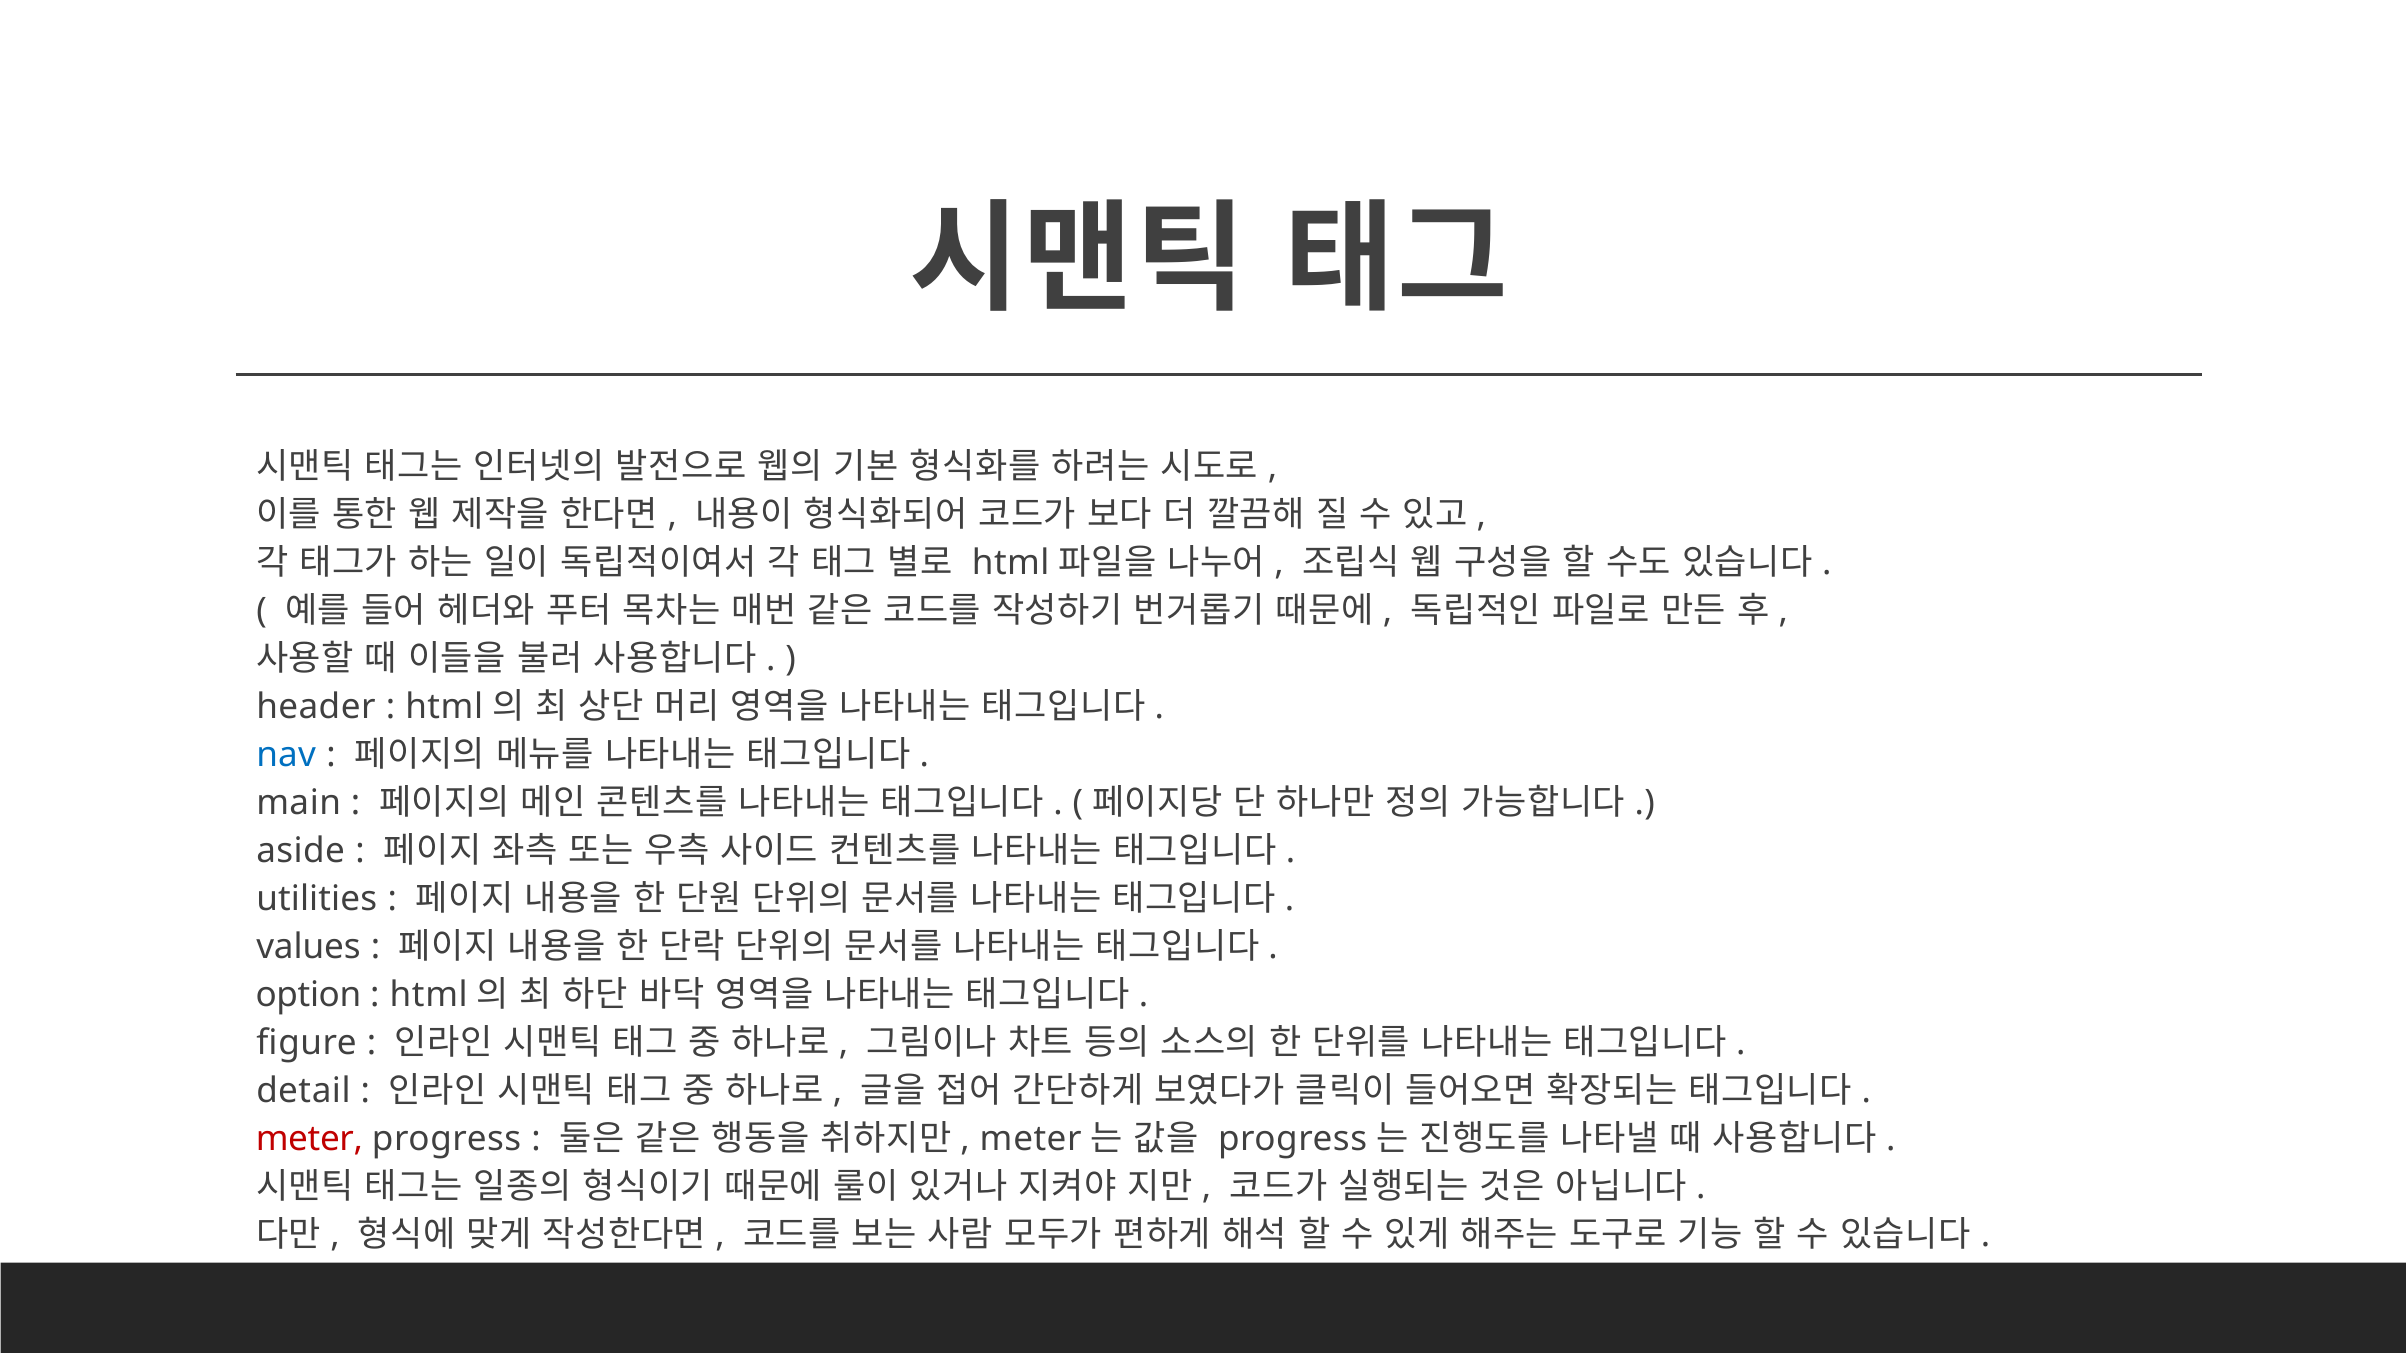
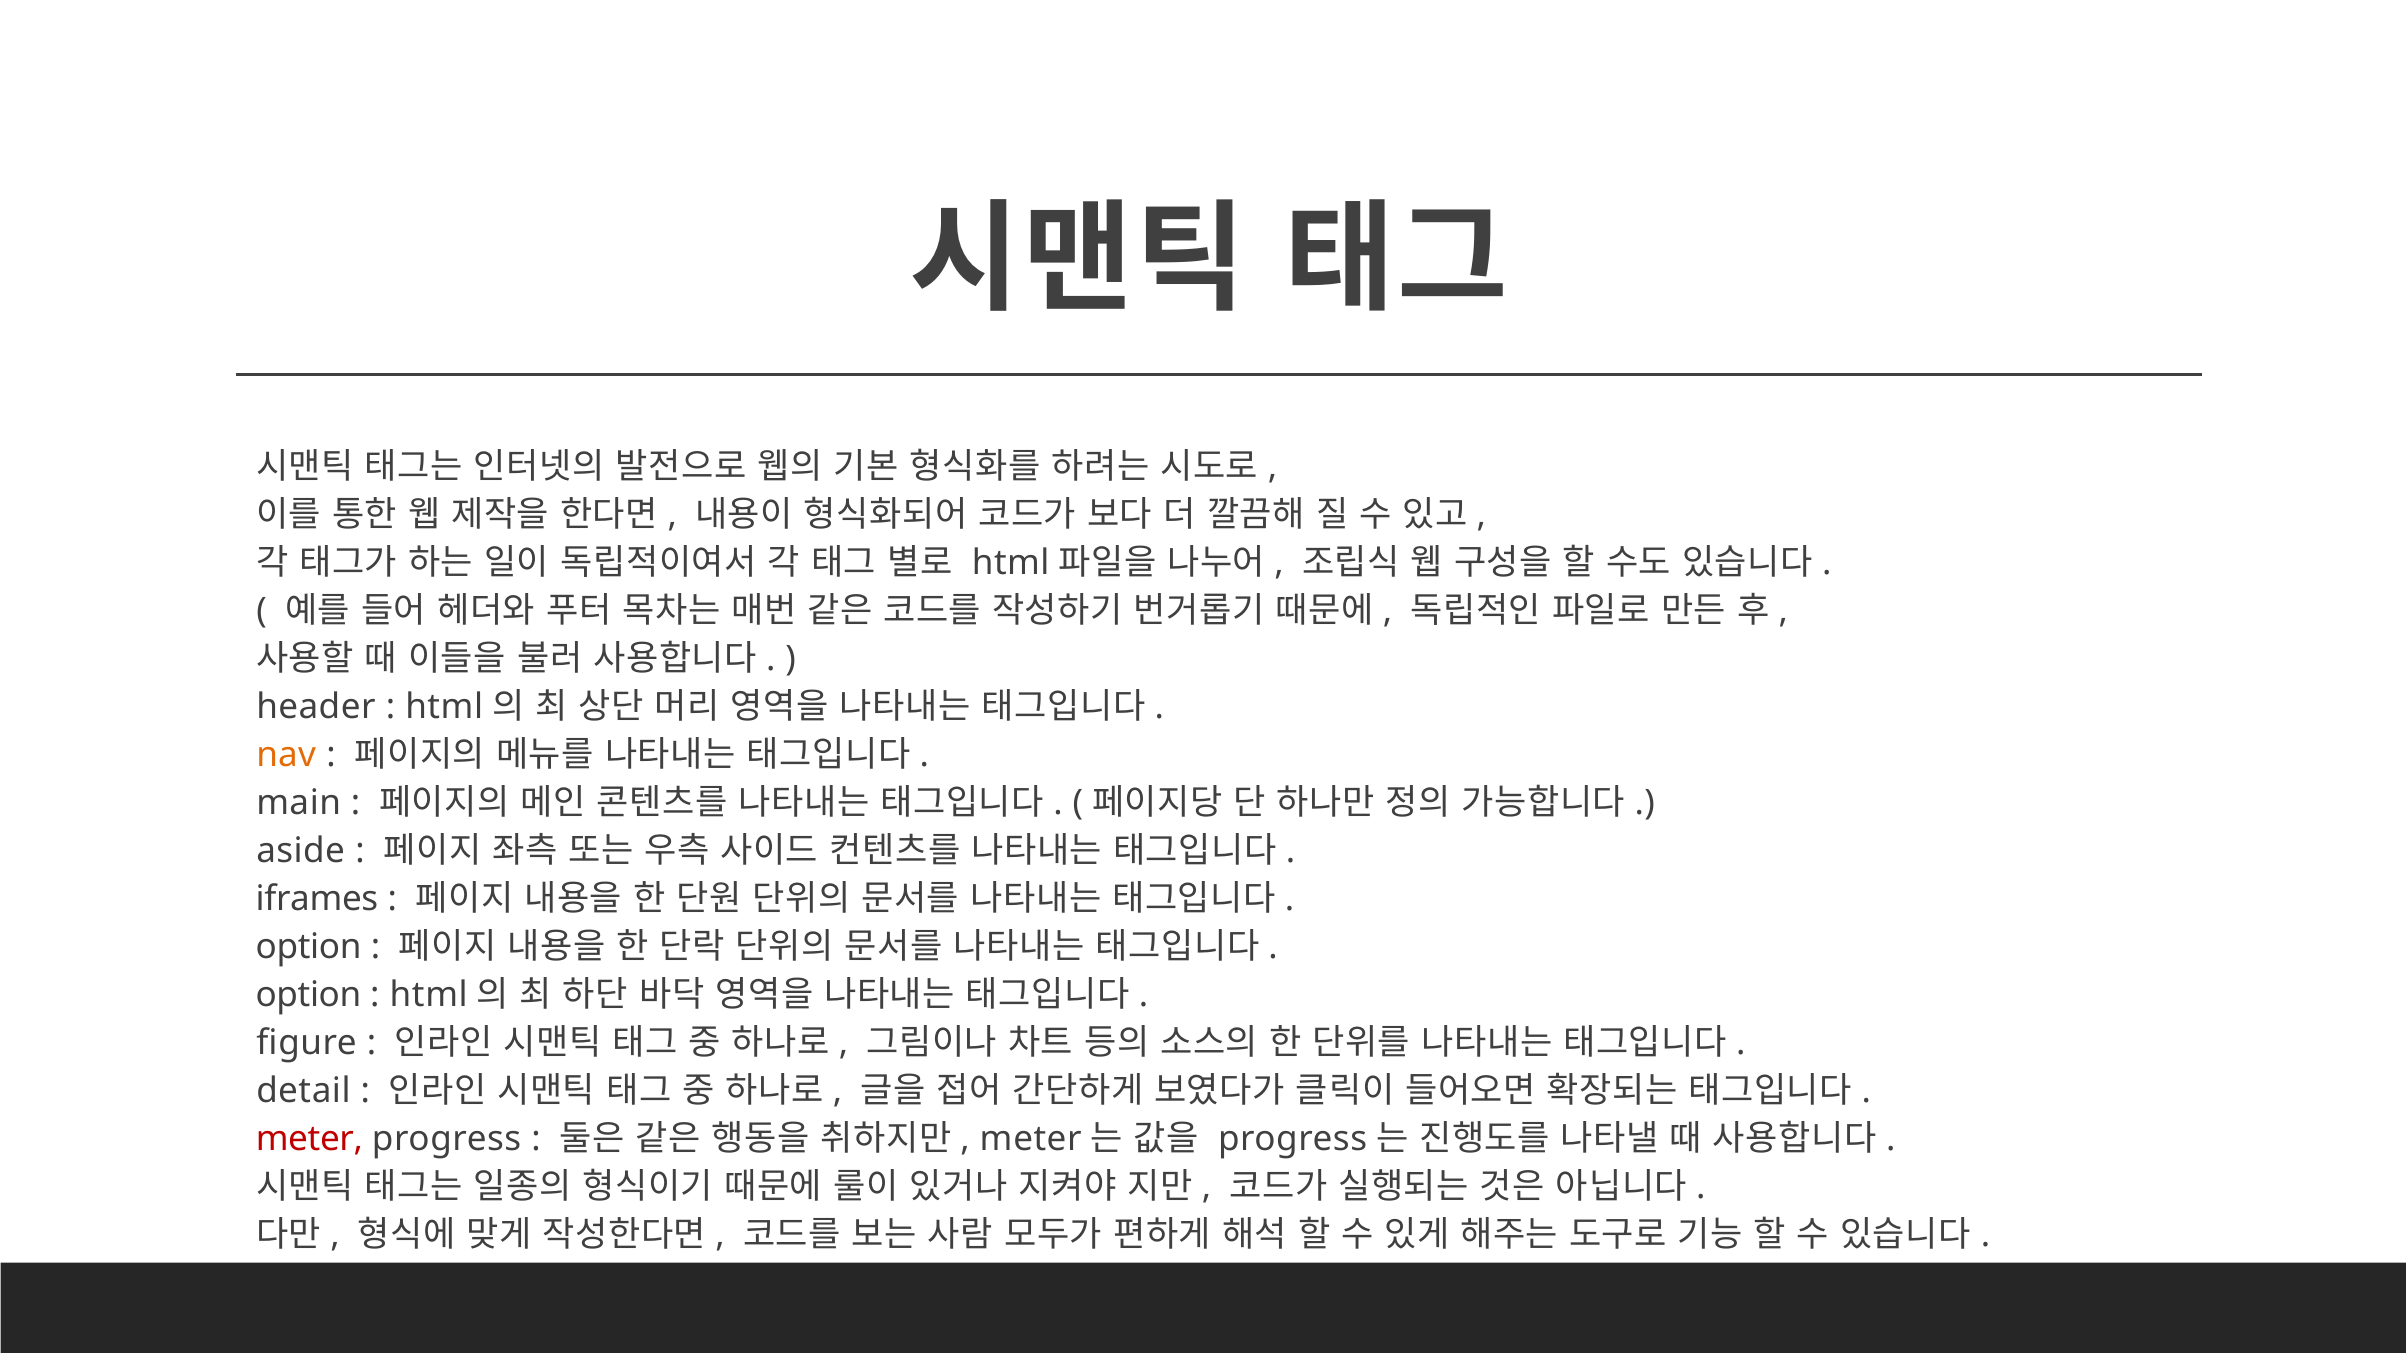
nav colour: blue -> orange
utilities: utilities -> iframes
values at (308, 947): values -> option
